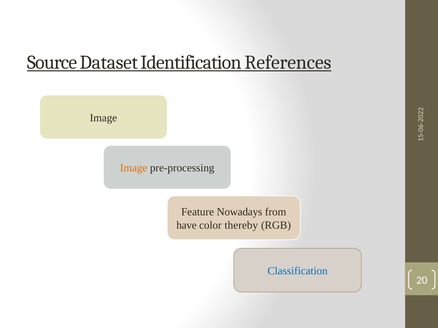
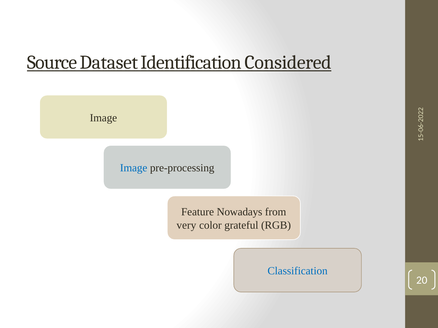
References: References -> Considered
Image at (134, 168) colour: orange -> blue
have: have -> very
thereby: thereby -> grateful
